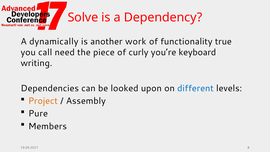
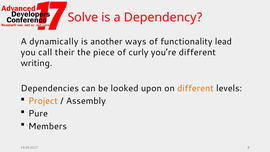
work: work -> ways
true: true -> lead
need: need -> their
you’re keyboard: keyboard -> different
different at (195, 88) colour: blue -> orange
